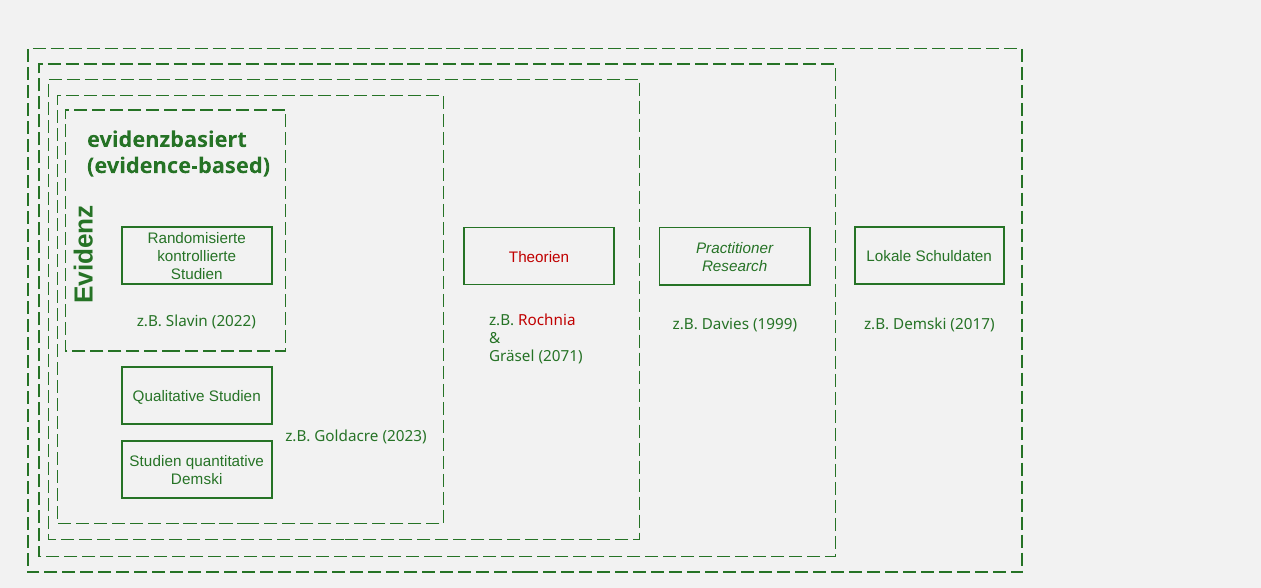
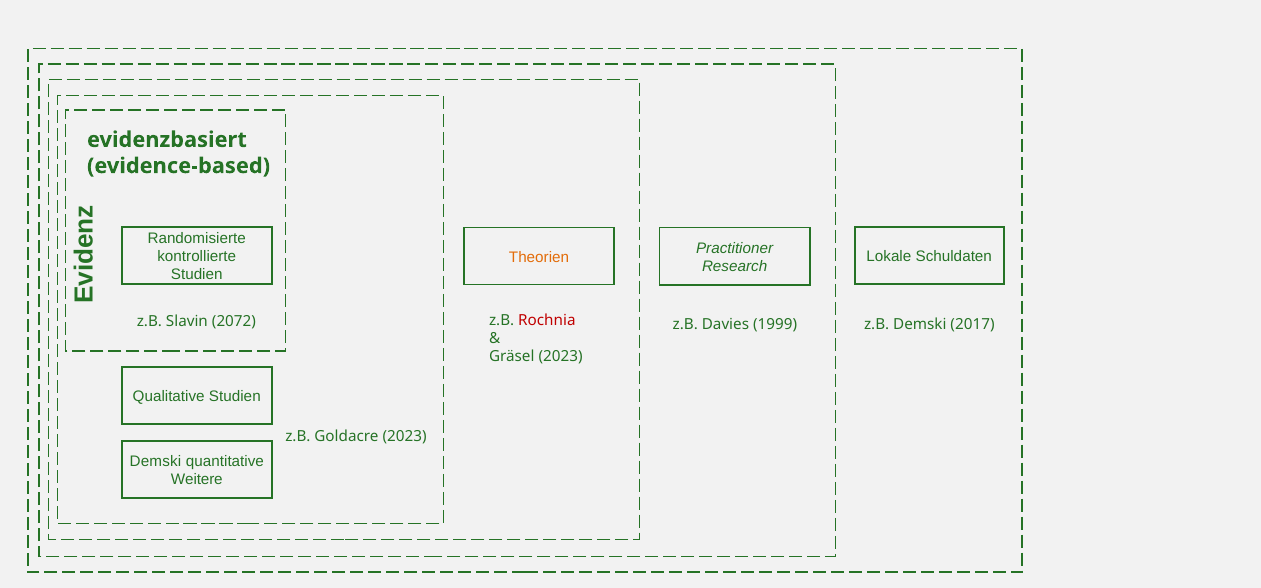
Theorien colour: red -> orange
2022: 2022 -> 2072
Gräsel 2071: 2071 -> 2023
Studien at (156, 461): Studien -> Demski
Demski at (197, 479): Demski -> Weitere
